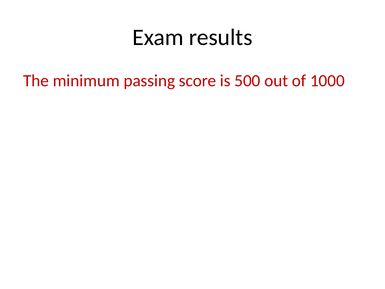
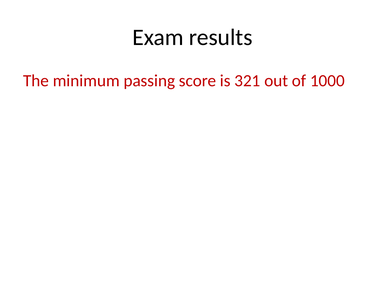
500: 500 -> 321
